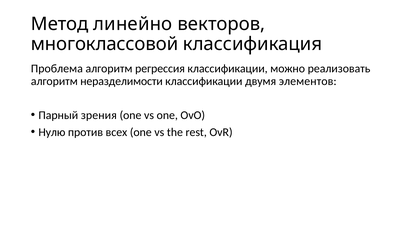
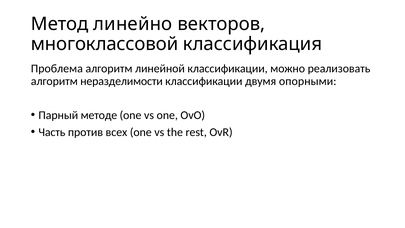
регрессия: регрессия -> линейной
элементов: элементов -> опорными
зрения: зрения -> методе
Нулю: Нулю -> Часть
